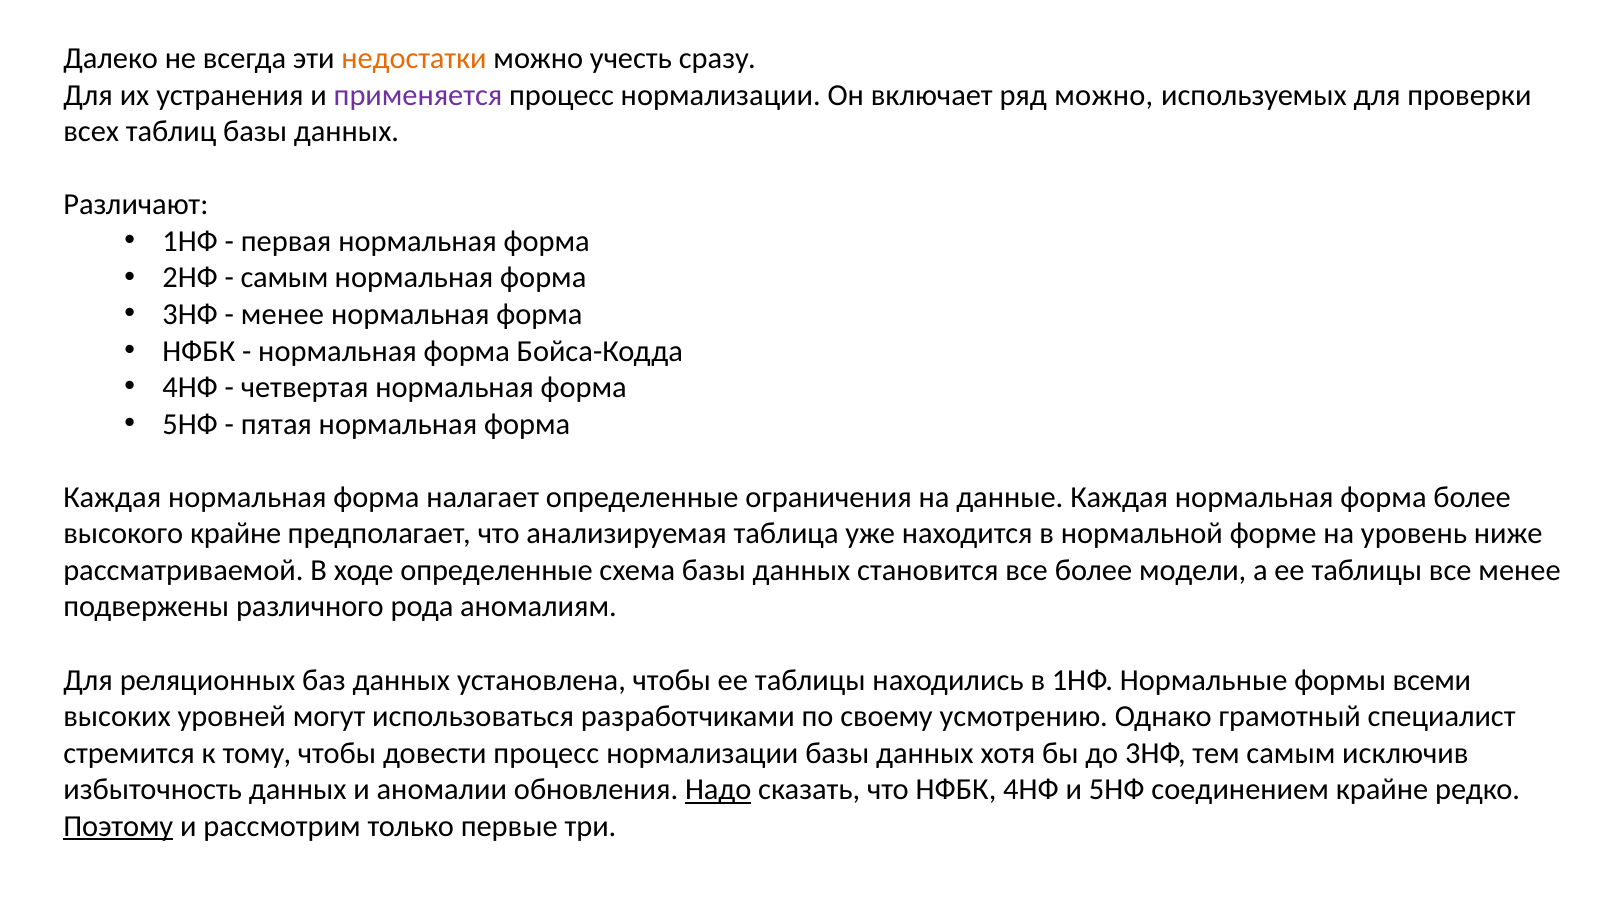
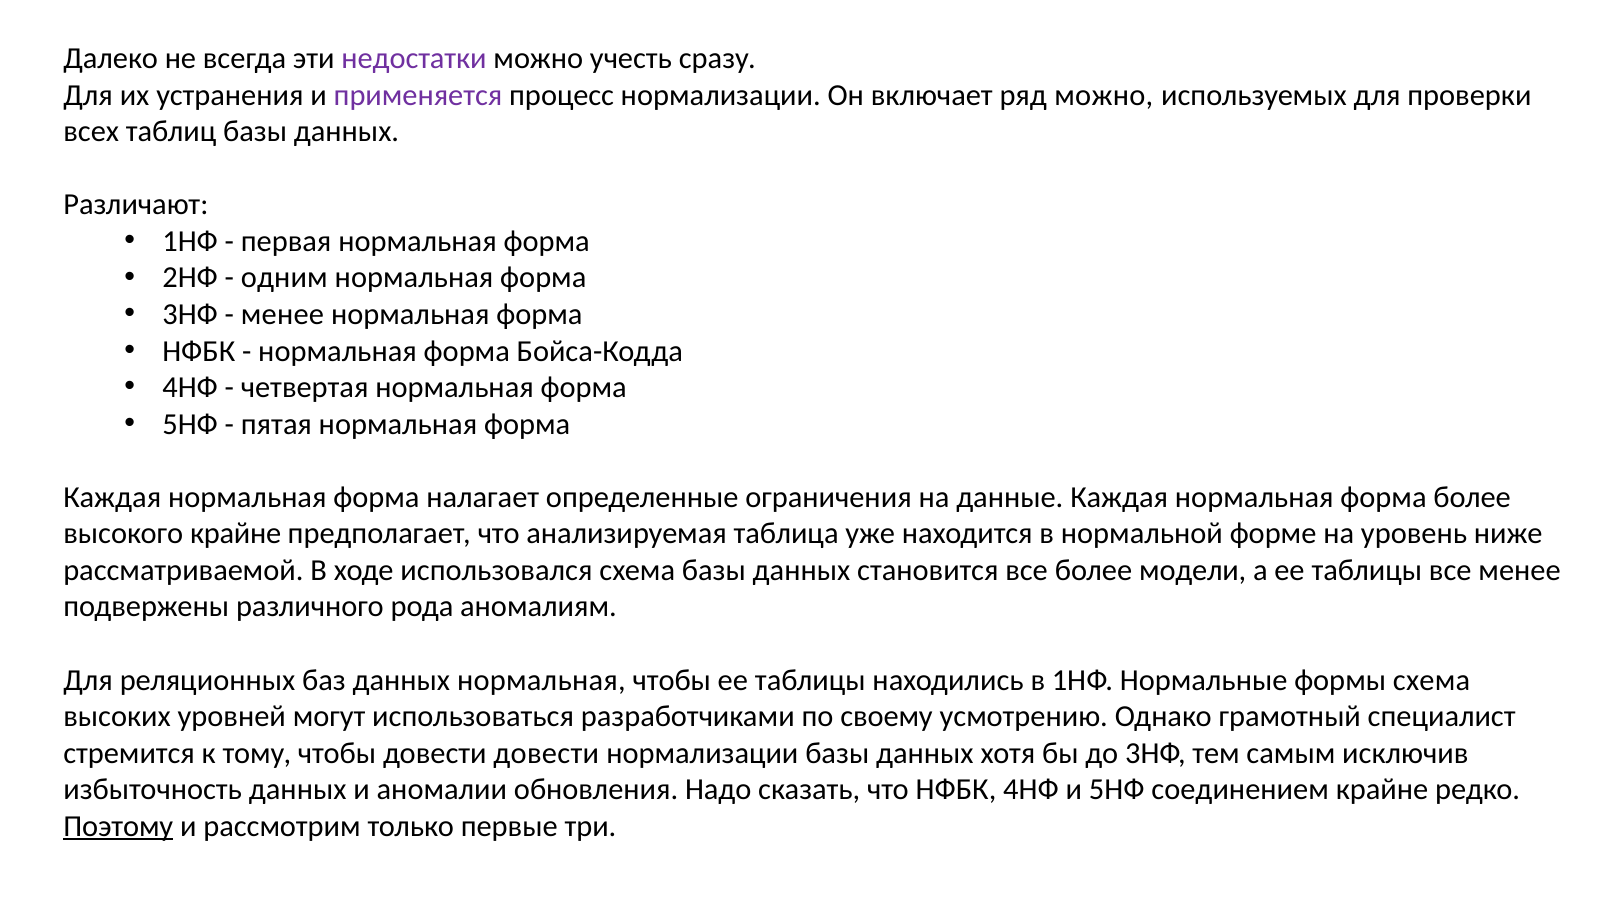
недостатки colour: orange -> purple
самым at (285, 278): самым -> одним
ходе определенные: определенные -> использовался
данных установлена: установлена -> нормальная
формы всеми: всеми -> схема
довести процесс: процесс -> довести
Надо underline: present -> none
